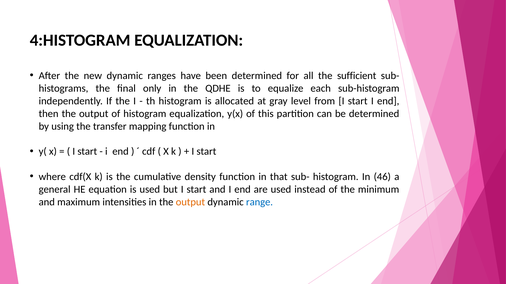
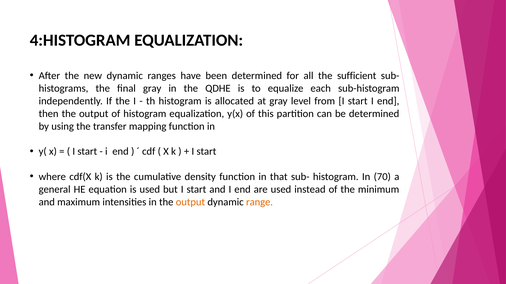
final only: only -> gray
46: 46 -> 70
range colour: blue -> orange
